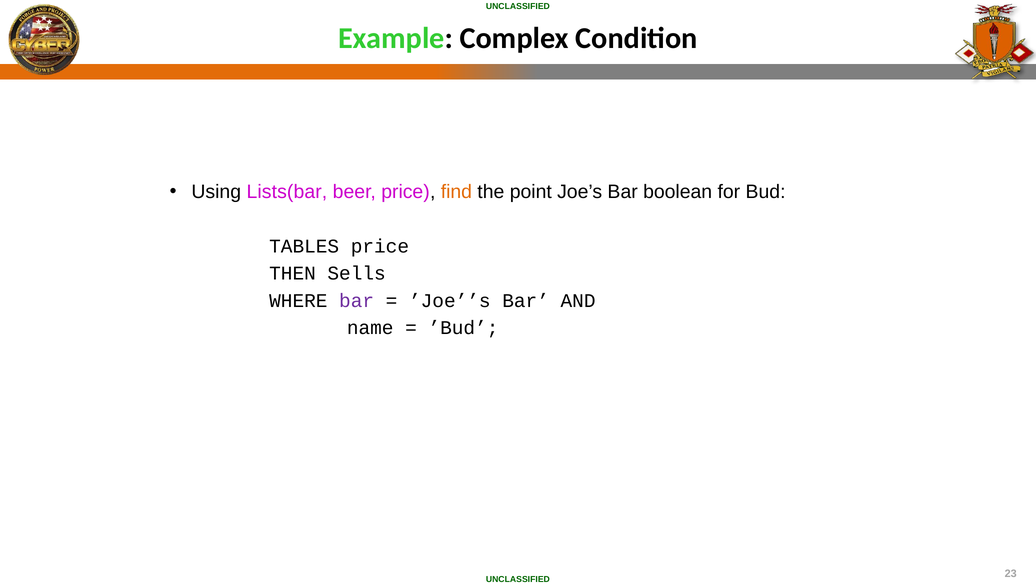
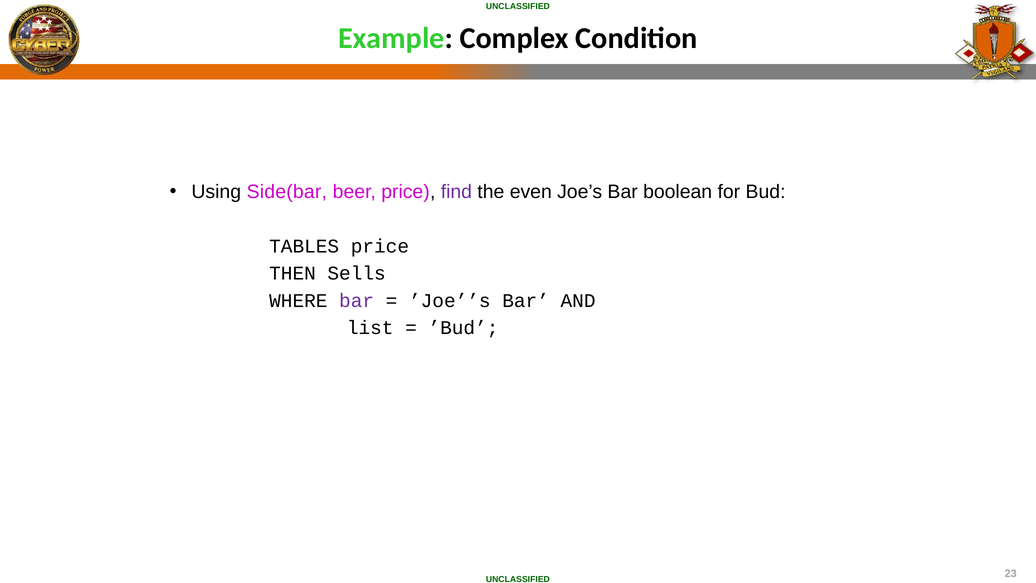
Lists(bar: Lists(bar -> Side(bar
find colour: orange -> purple
point: point -> even
name: name -> list
